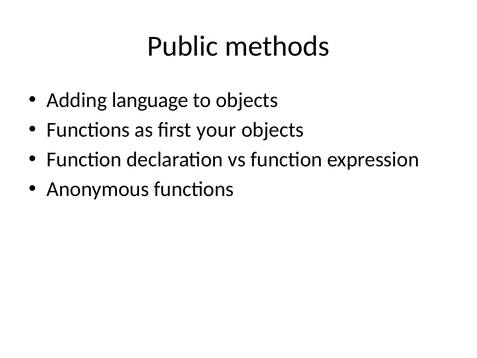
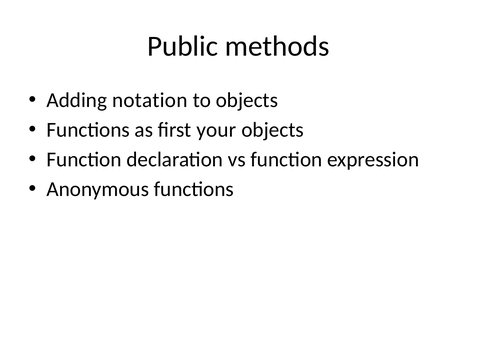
language: language -> notation
